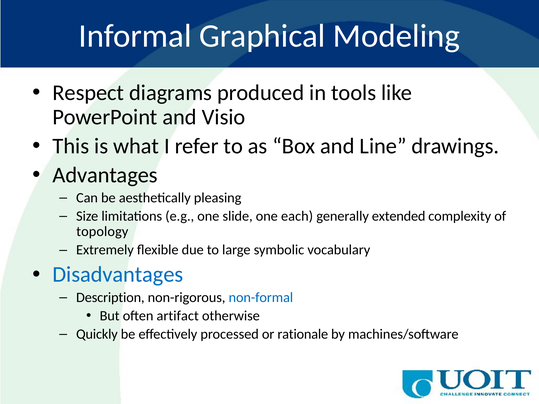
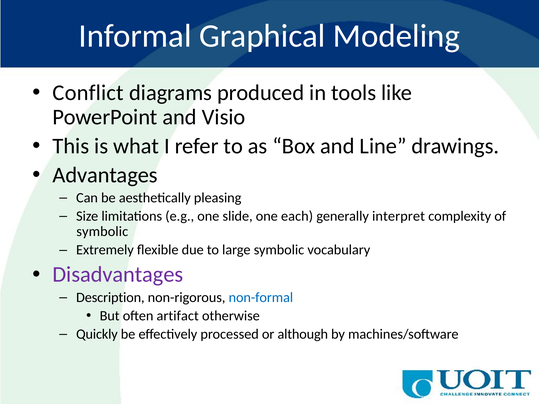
Respect: Respect -> Conflict
extended: extended -> interpret
topology at (102, 232): topology -> symbolic
Disadvantages colour: blue -> purple
rationale: rationale -> although
